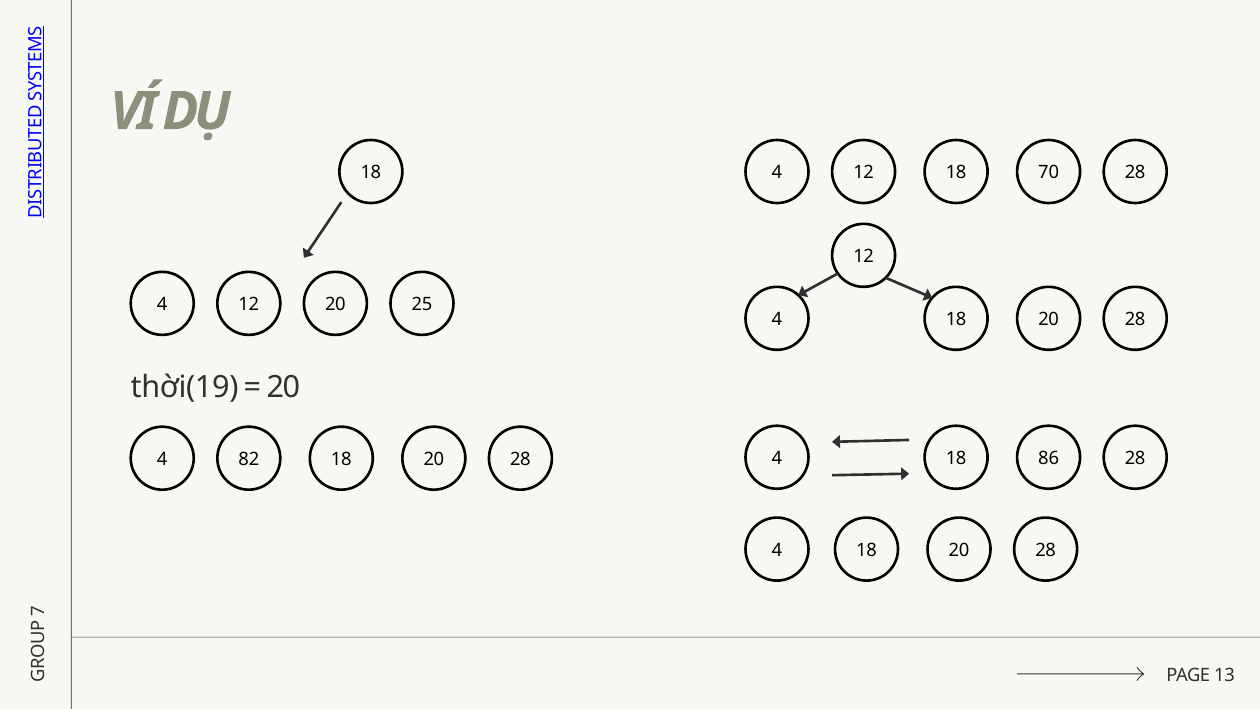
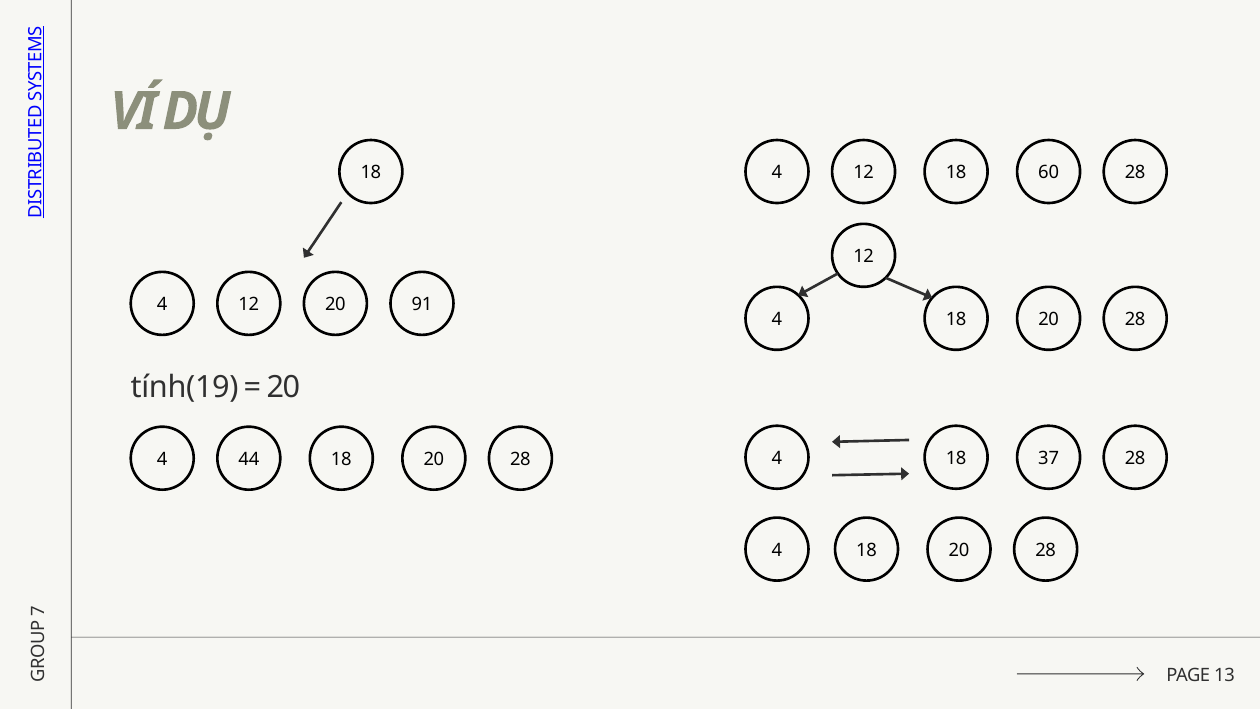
70: 70 -> 60
25: 25 -> 91
thời(19: thời(19 -> tính(19
86: 86 -> 37
82: 82 -> 44
